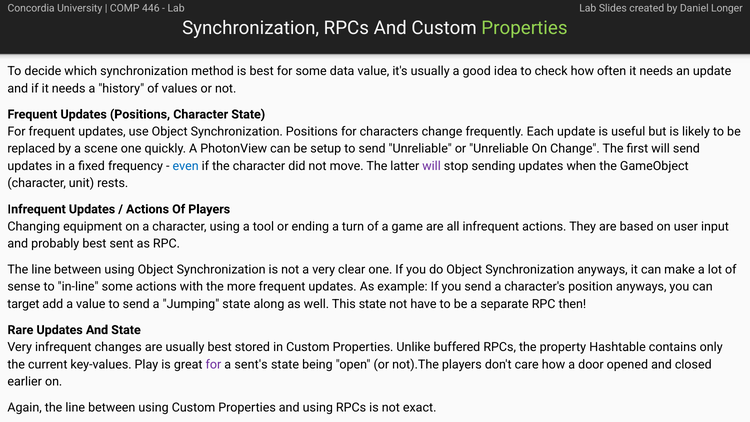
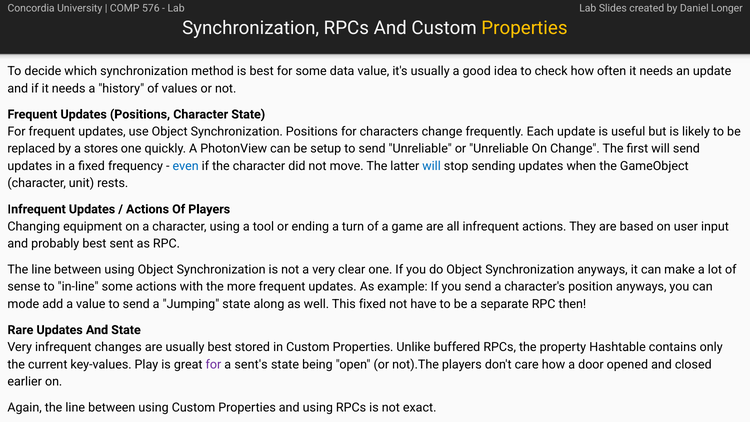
446: 446 -> 576
Properties at (524, 28) colour: light green -> yellow
scene: scene -> stores
will at (432, 166) colour: purple -> blue
target: target -> mode
This state: state -> fixed
